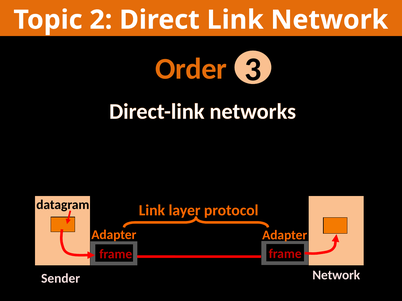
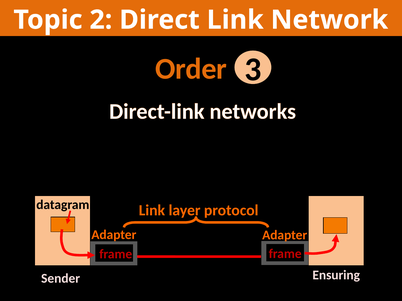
Network at (336, 276): Network -> Ensuring
